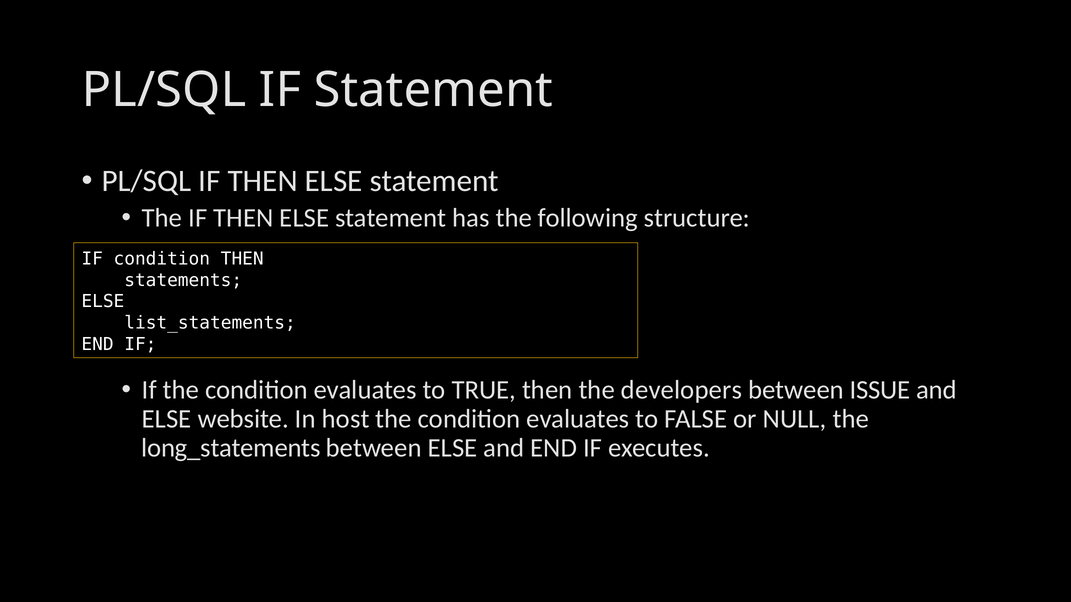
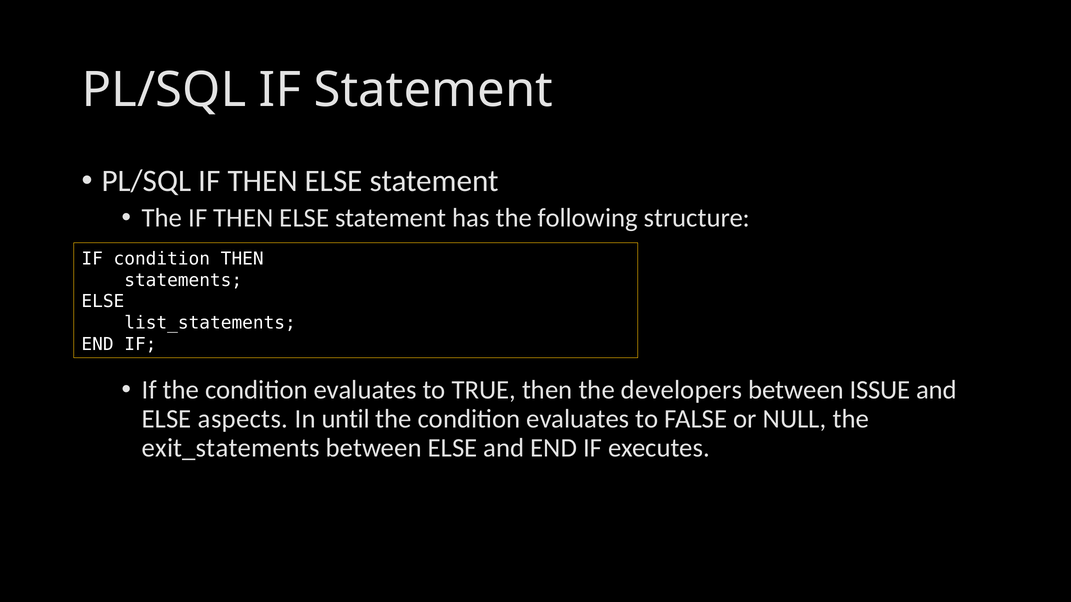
website: website -> aspects
host: host -> until
long_statements: long_statements -> exit_statements
